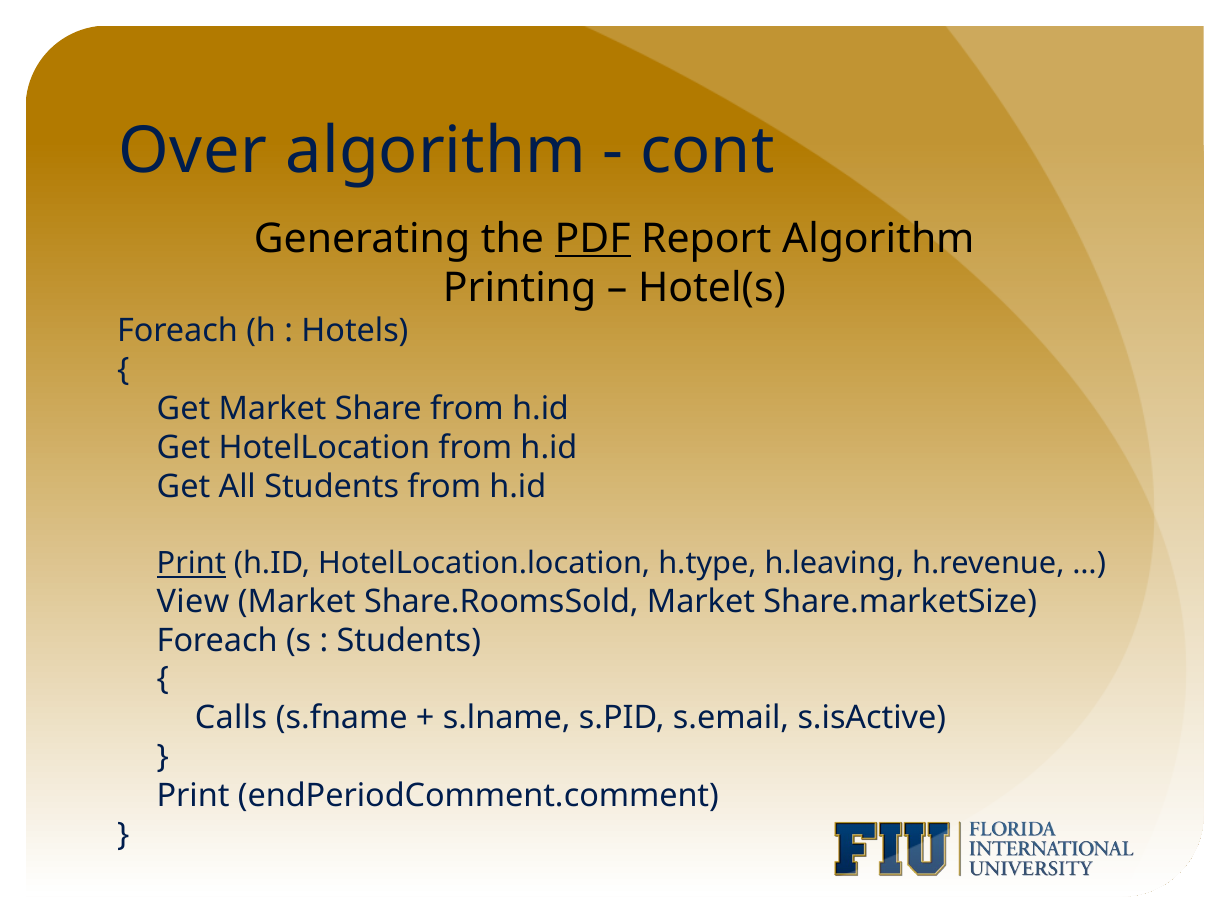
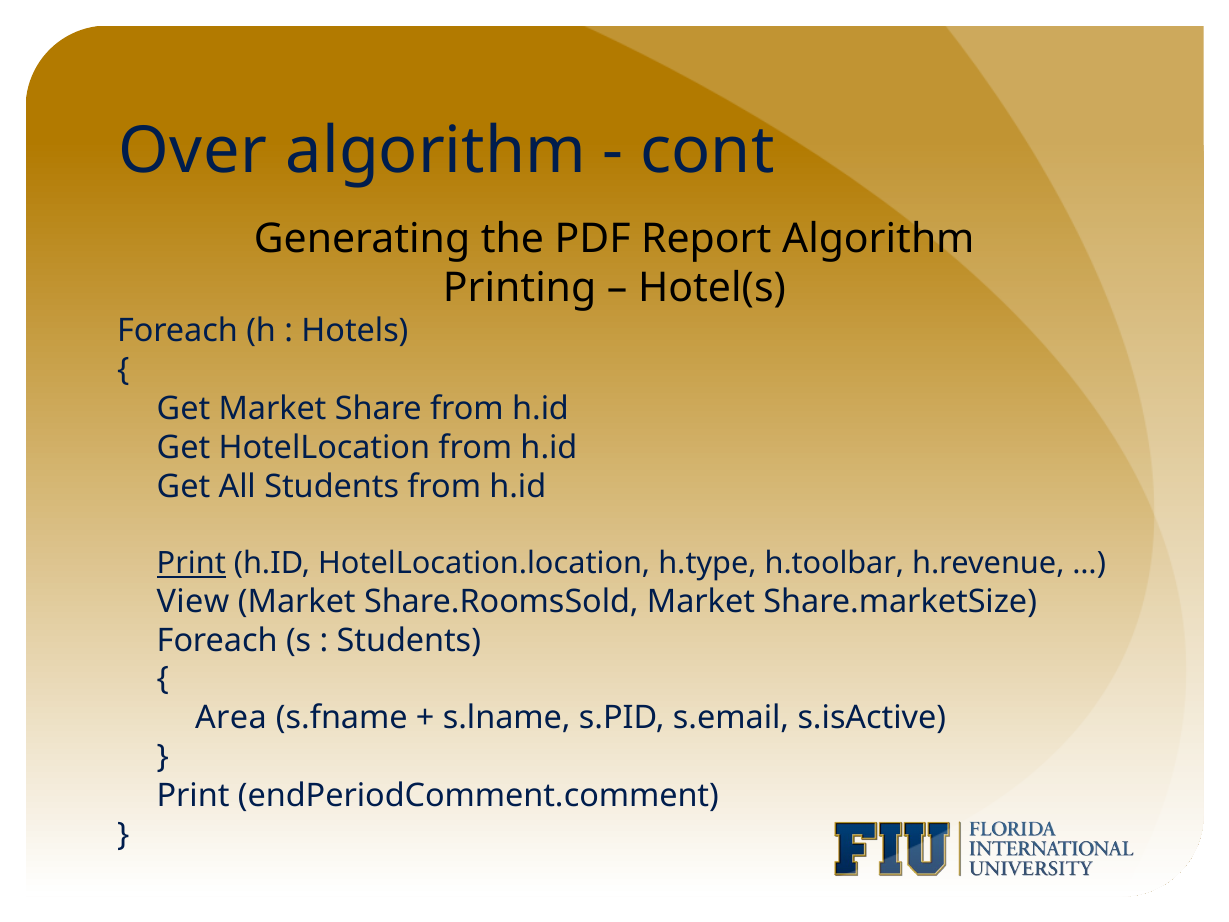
PDF underline: present -> none
h.leaving: h.leaving -> h.toolbar
Calls: Calls -> Area
